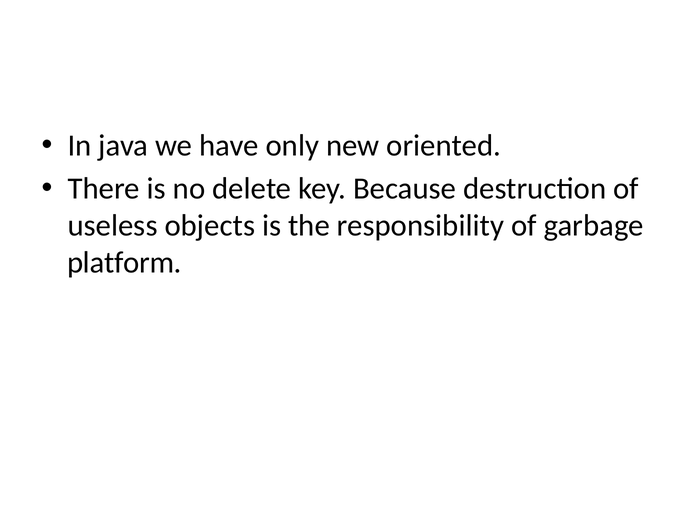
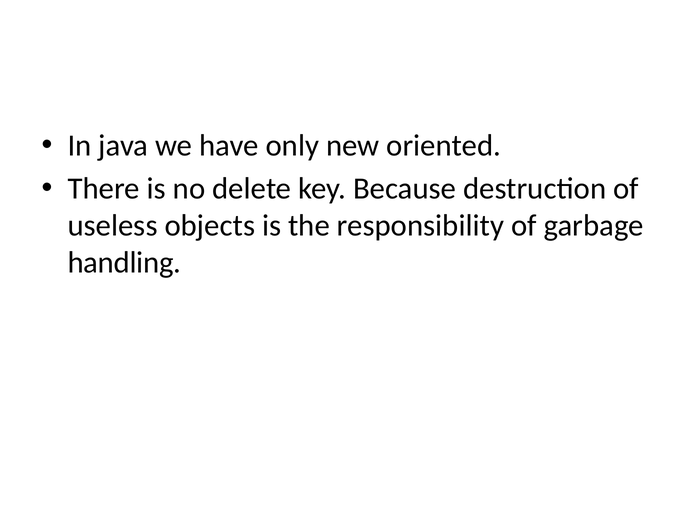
platform: platform -> handling
